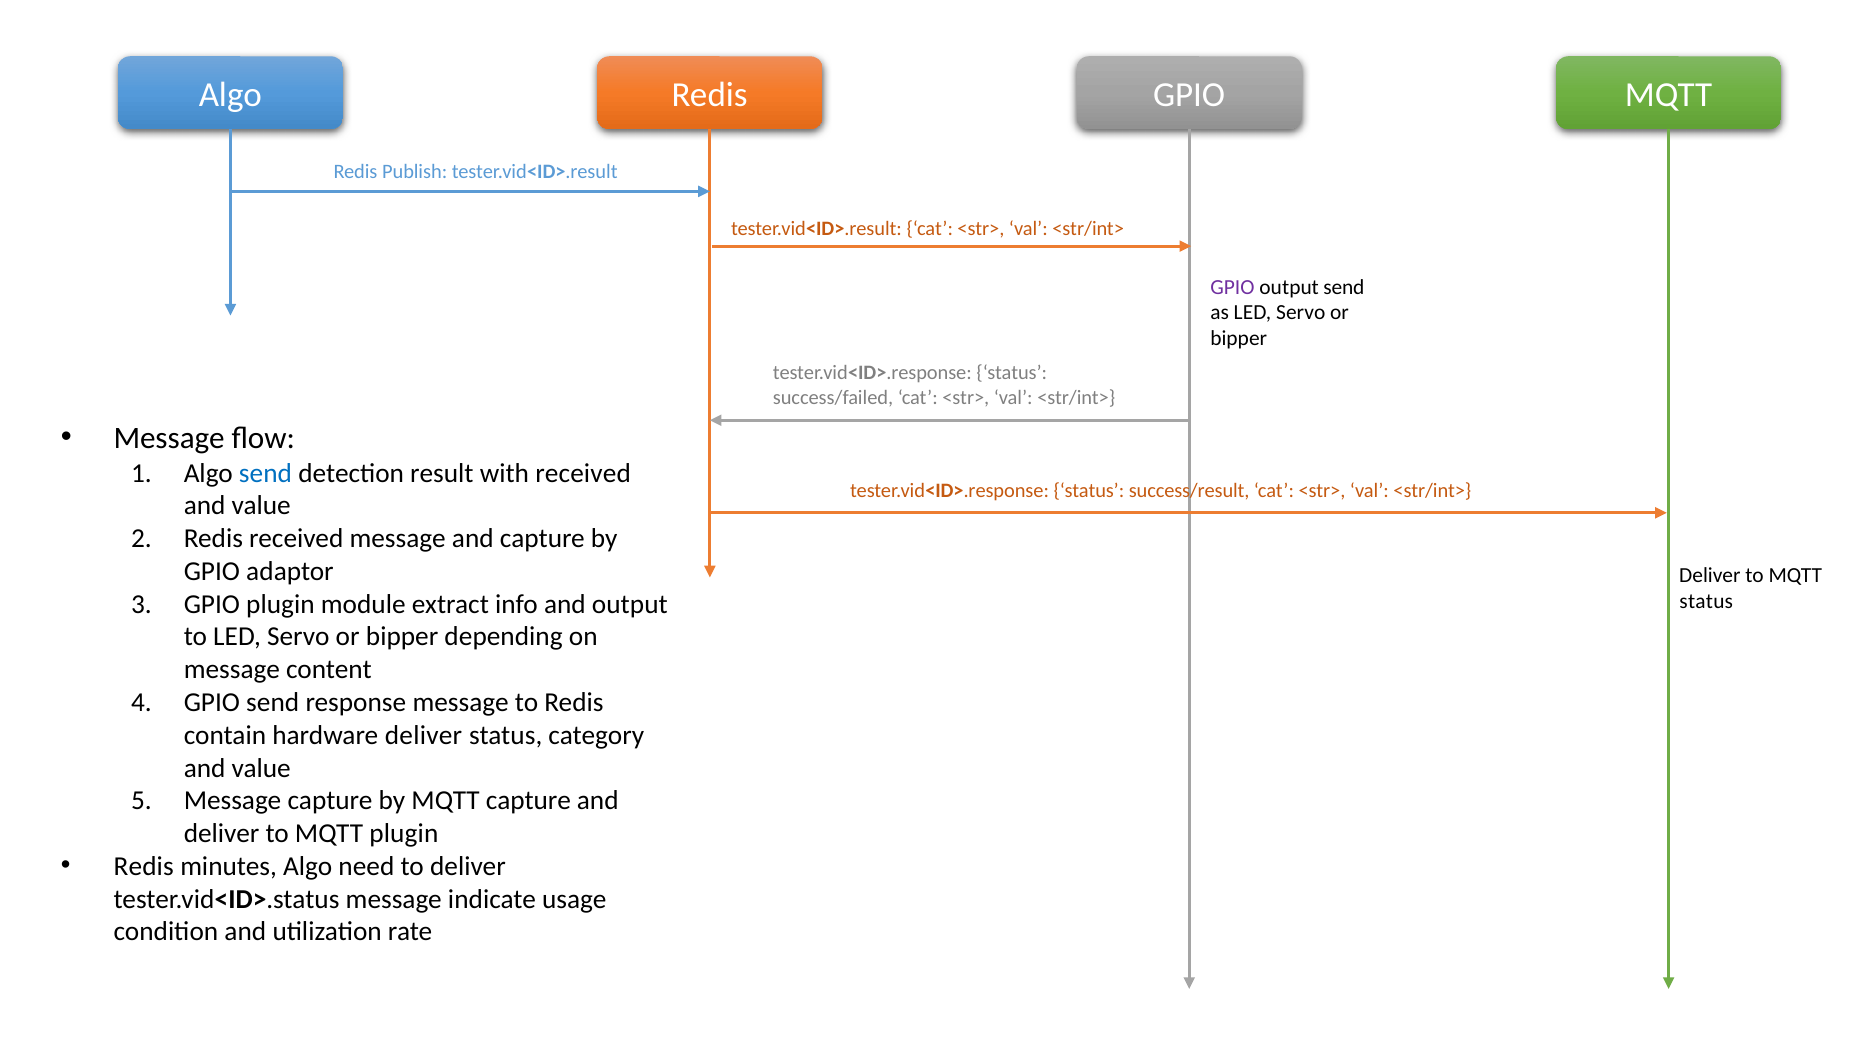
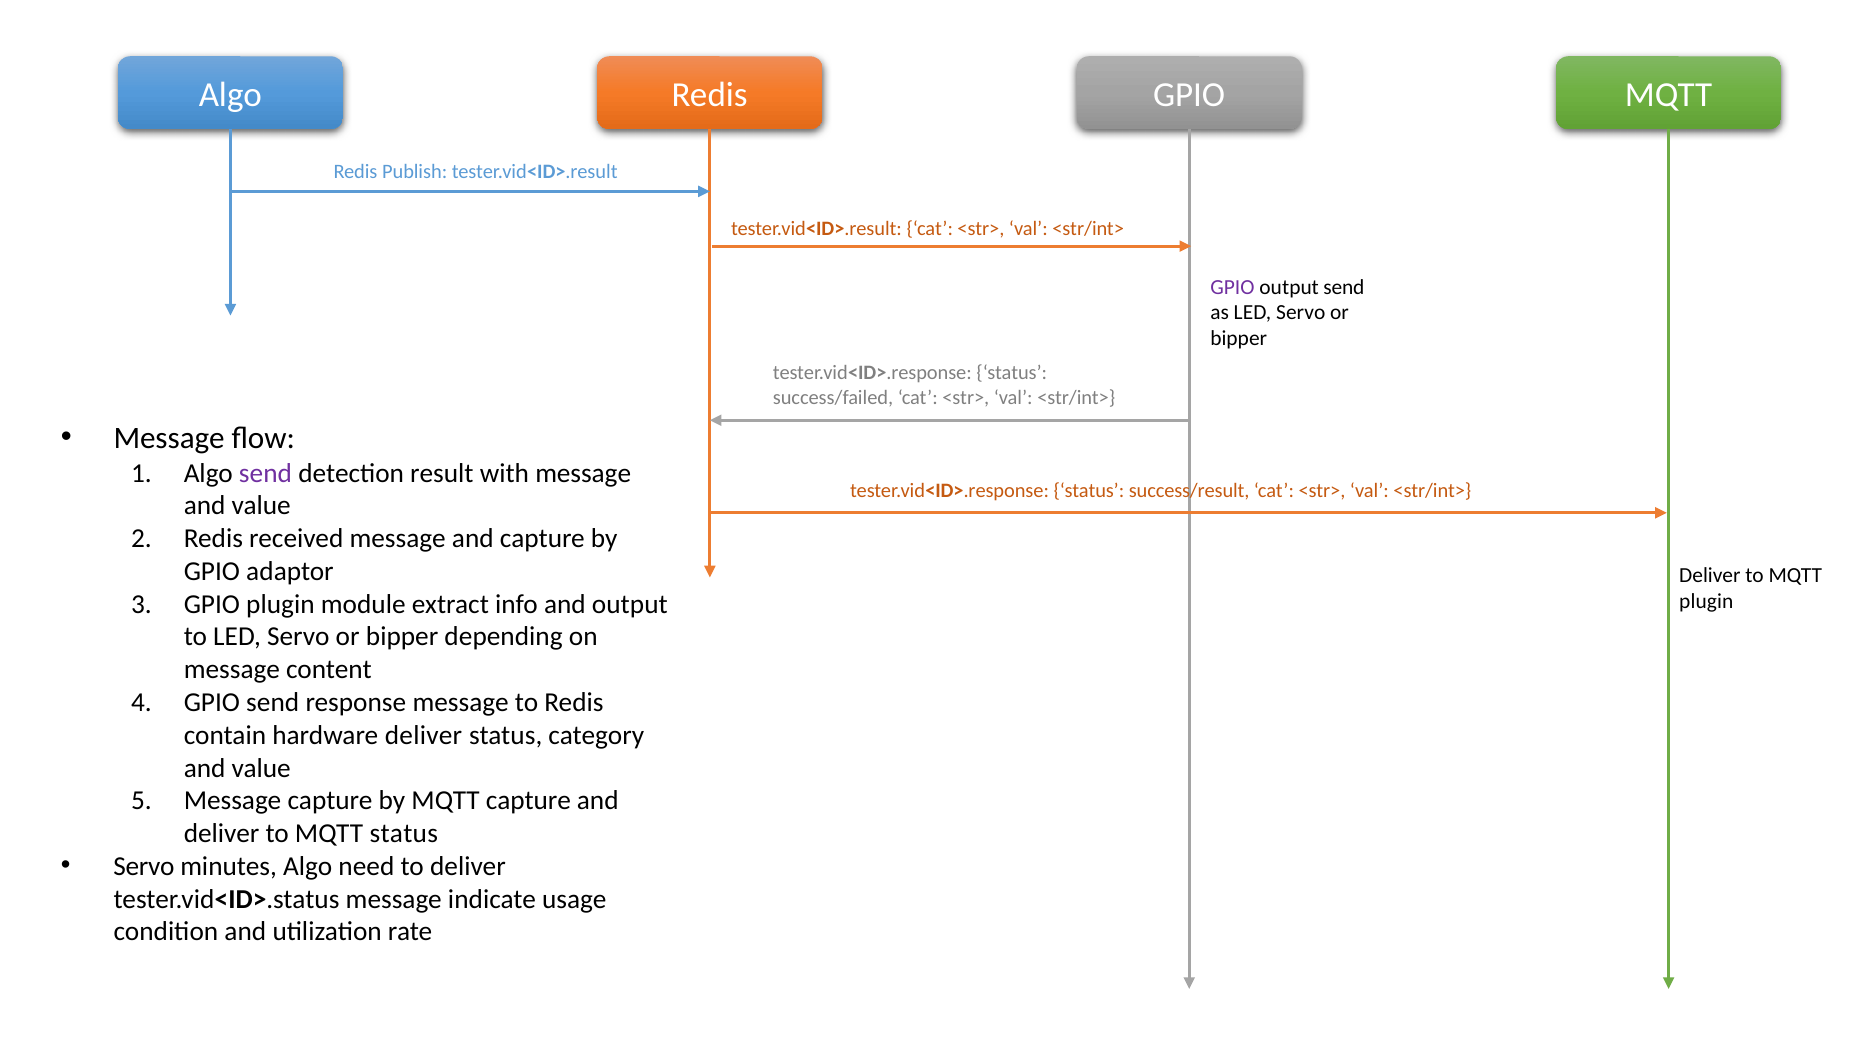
send at (265, 473) colour: blue -> purple
with received: received -> message
status at (1706, 601): status -> plugin
MQTT plugin: plugin -> status
Redis at (144, 866): Redis -> Servo
